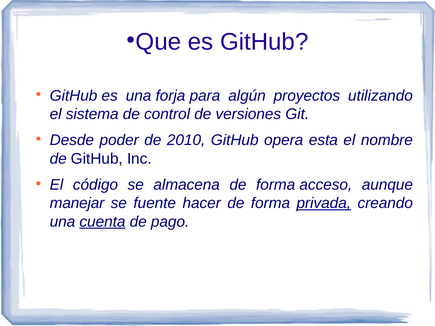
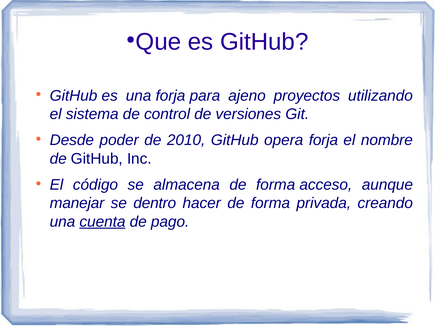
algún: algún -> ajeno
opera esta: esta -> forja
fuente: fuente -> dentro
privada underline: present -> none
